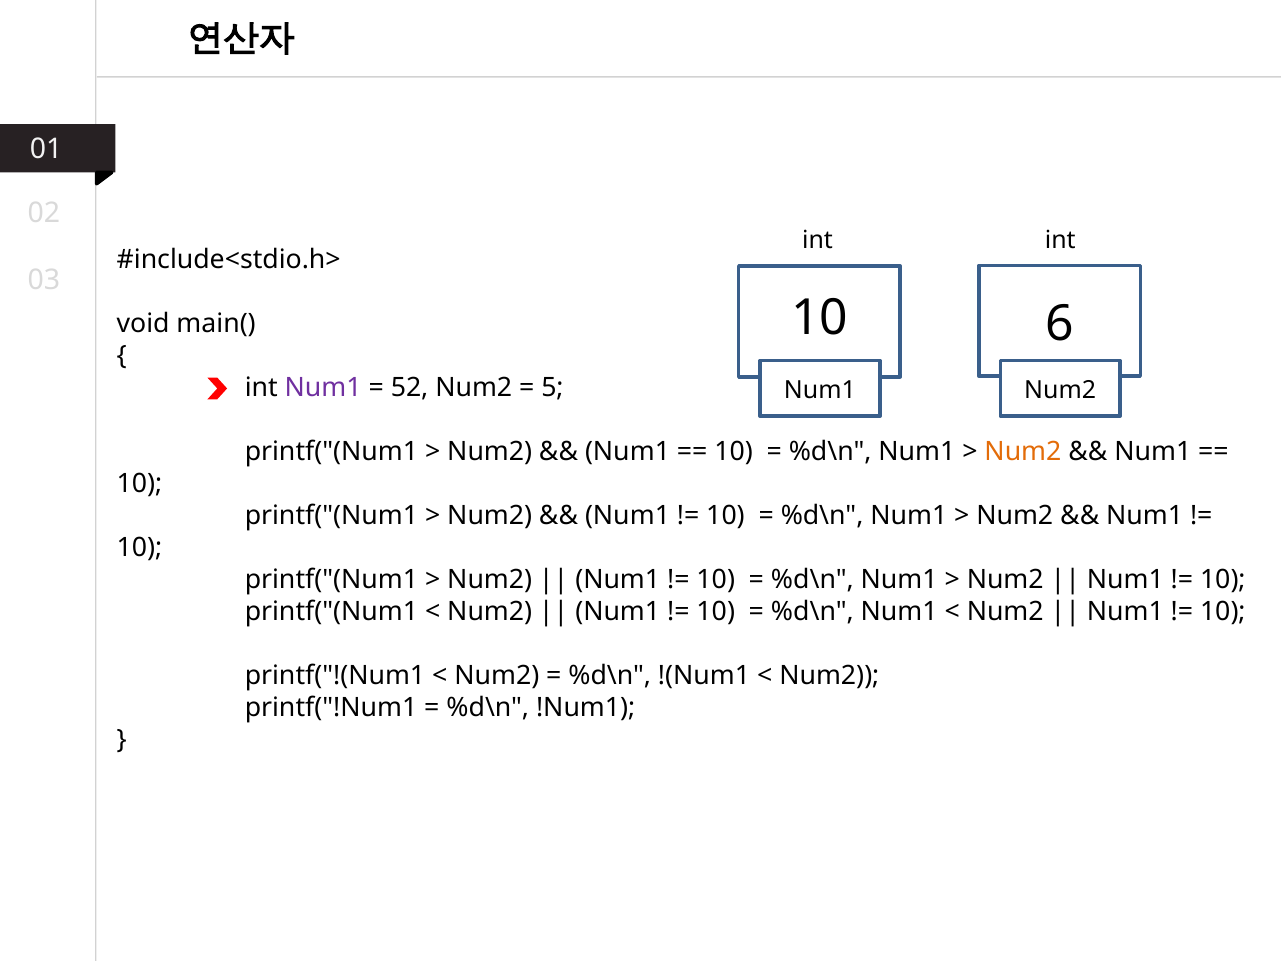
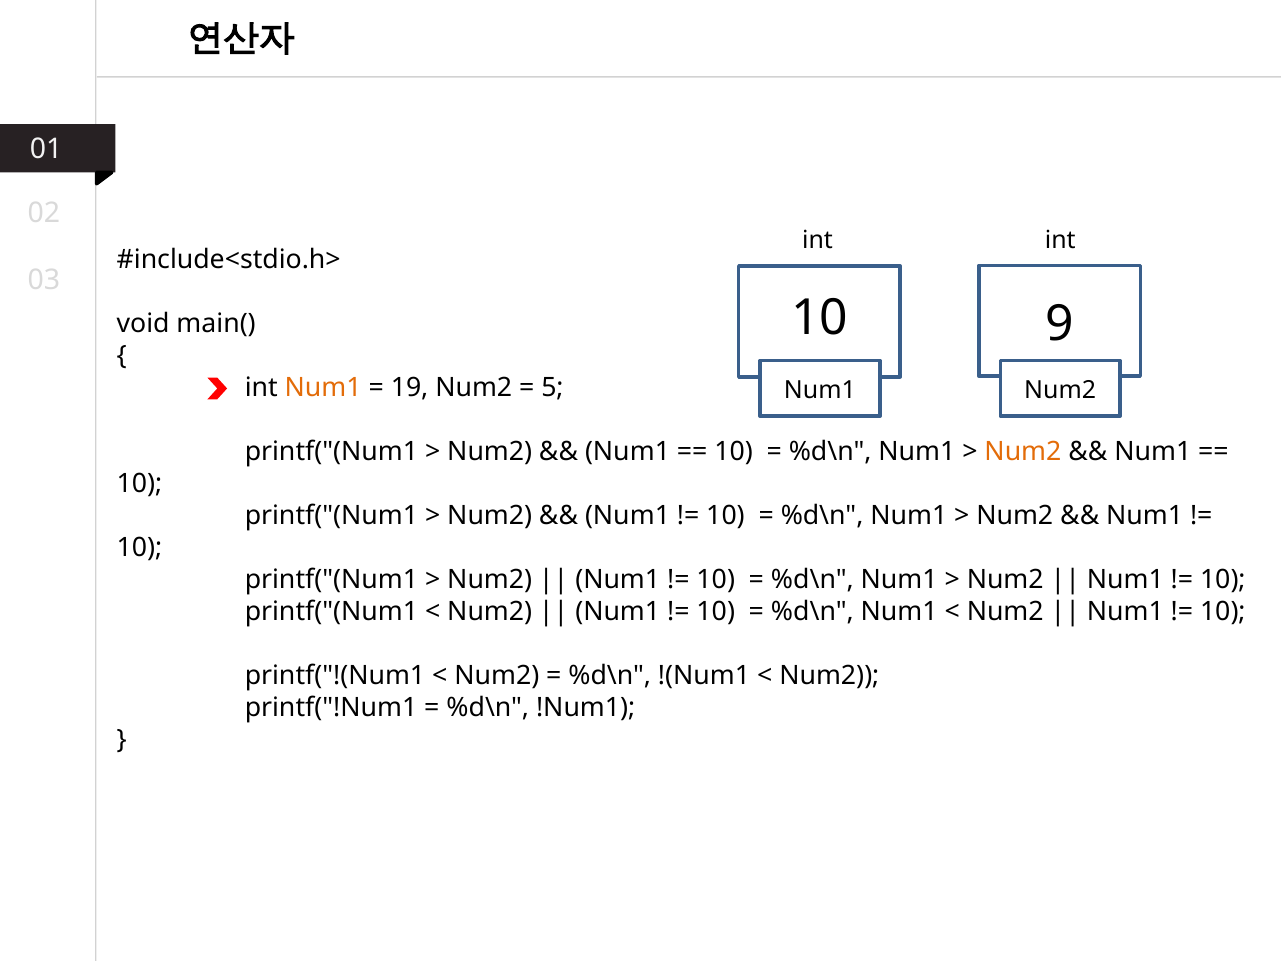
6: 6 -> 9
Num1 at (323, 387) colour: purple -> orange
52: 52 -> 19
